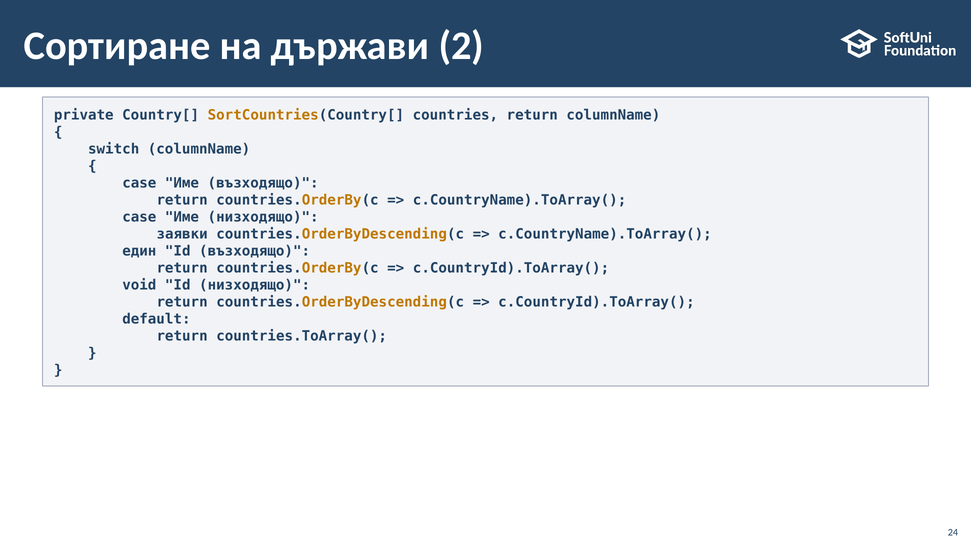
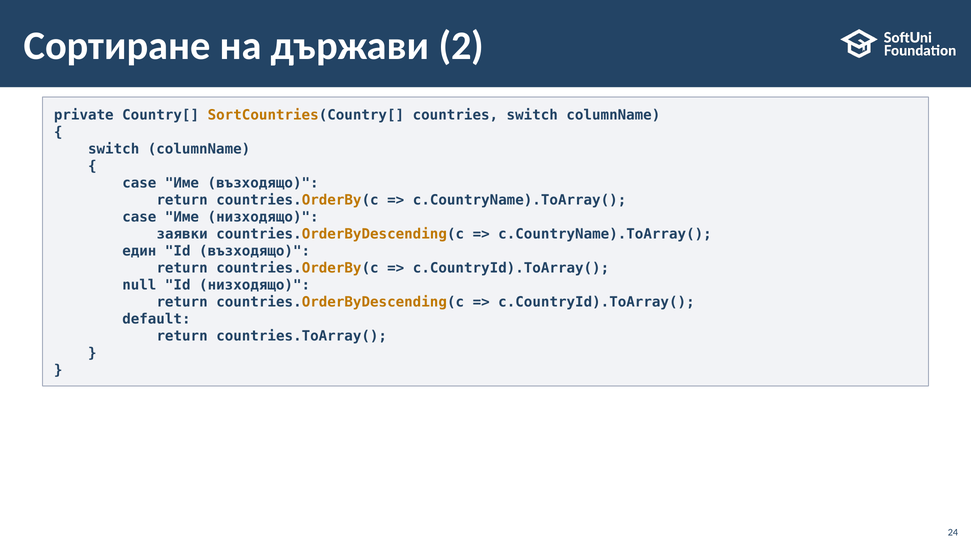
countries return: return -> switch
void: void -> null
